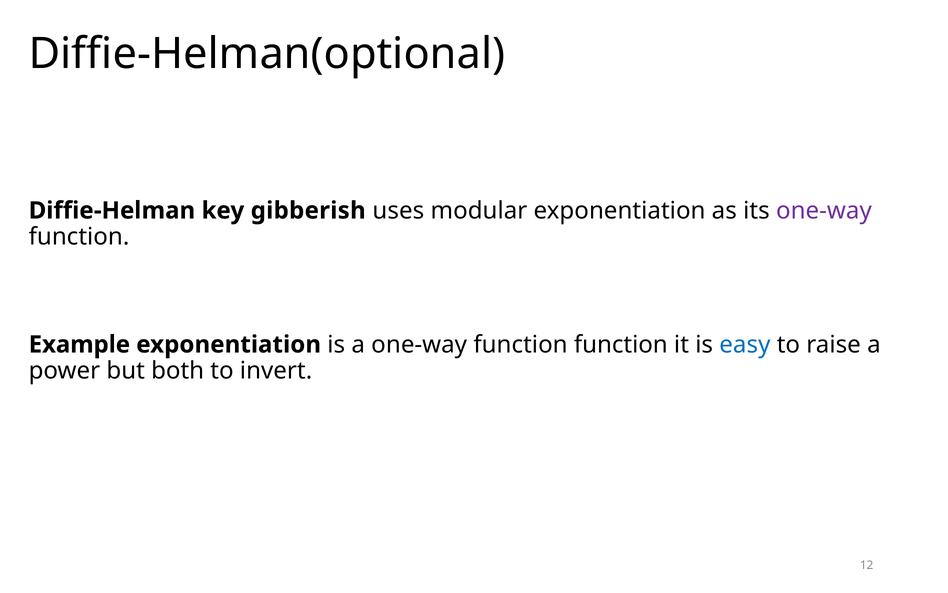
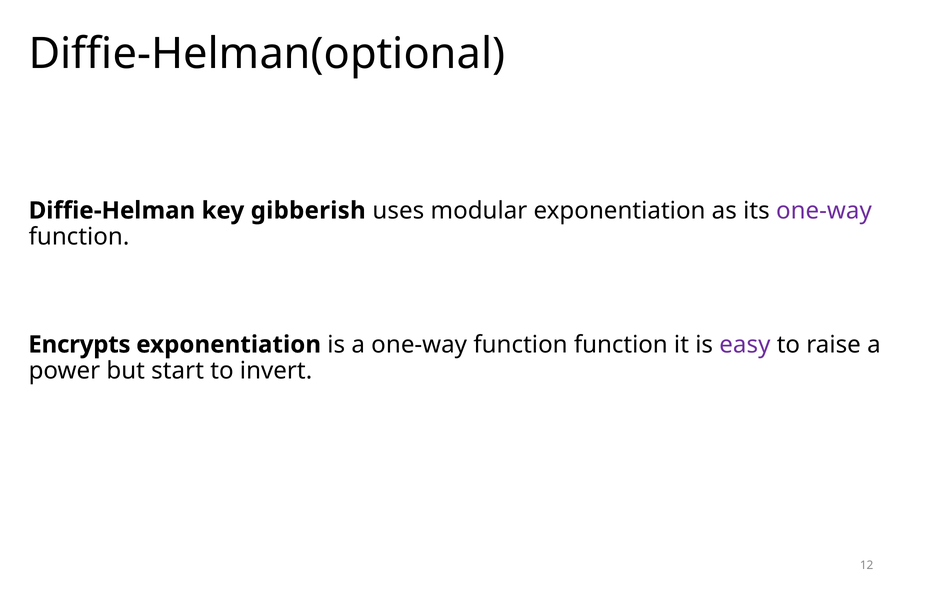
Example: Example -> Encrypts
easy colour: blue -> purple
both: both -> start
